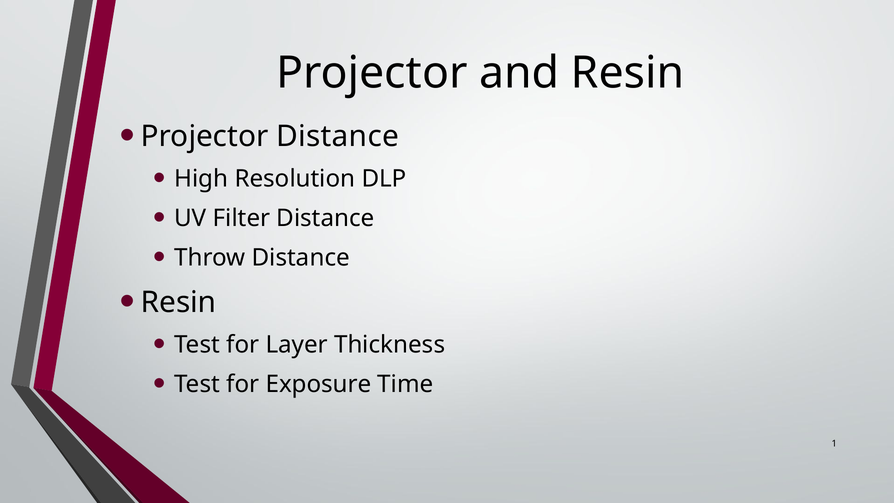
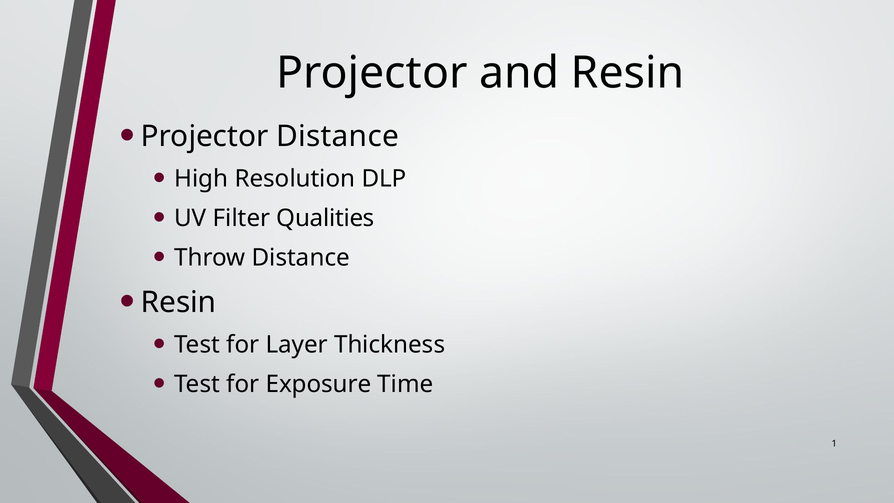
Filter Distance: Distance -> Qualities
